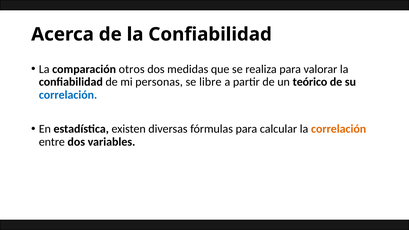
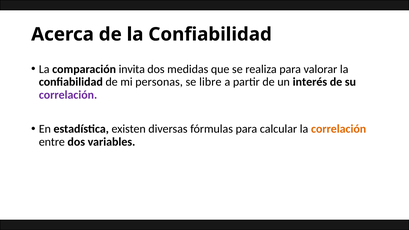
otros: otros -> invita
teórico: teórico -> interés
correlación at (68, 95) colour: blue -> purple
